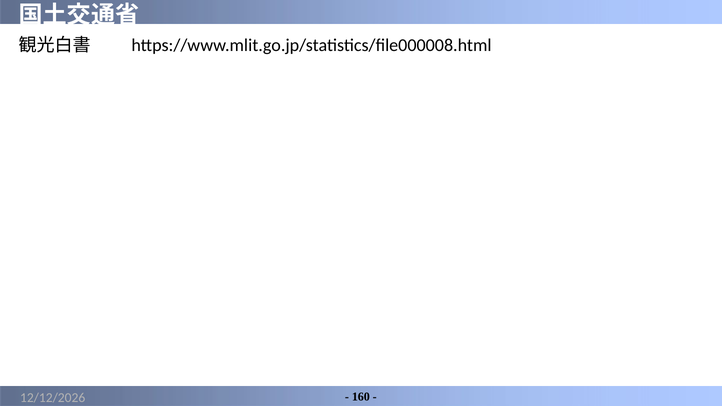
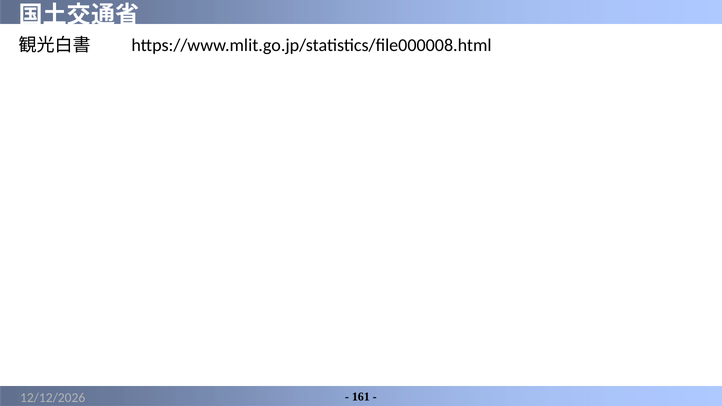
160: 160 -> 161
